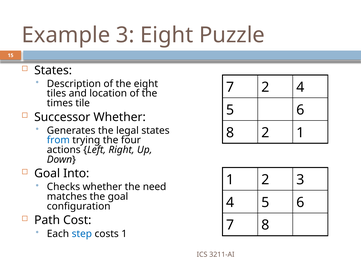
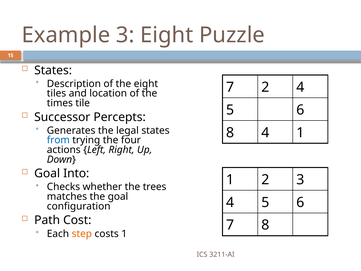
Successor Whether: Whether -> Percepts
8 2: 2 -> 4
need: need -> trees
step colour: blue -> orange
